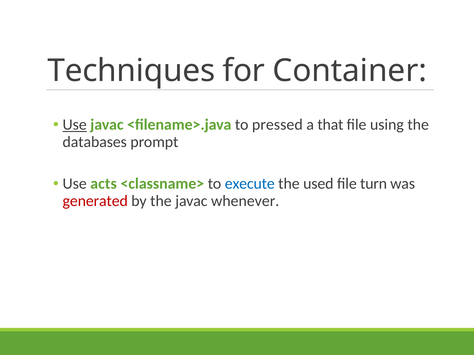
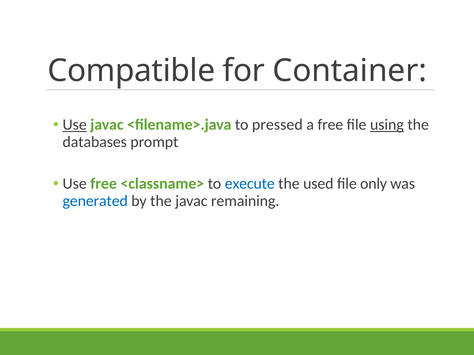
Techniques: Techniques -> Compatible
a that: that -> free
using underline: none -> present
Use acts: acts -> free
turn: turn -> only
generated colour: red -> blue
whenever: whenever -> remaining
